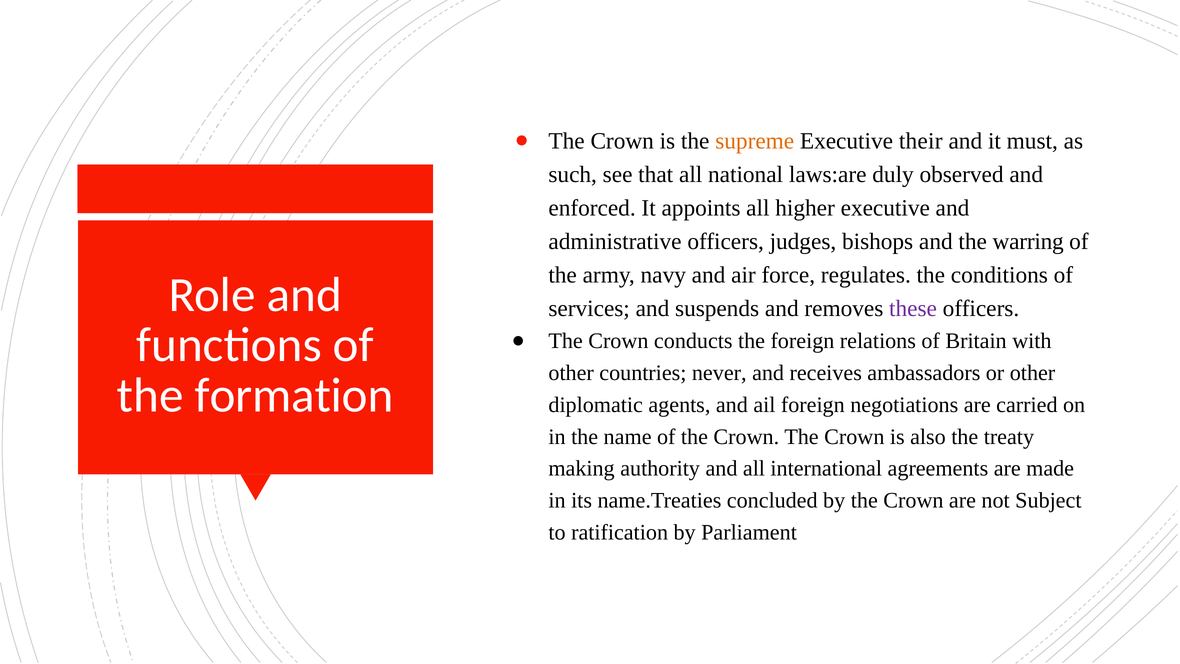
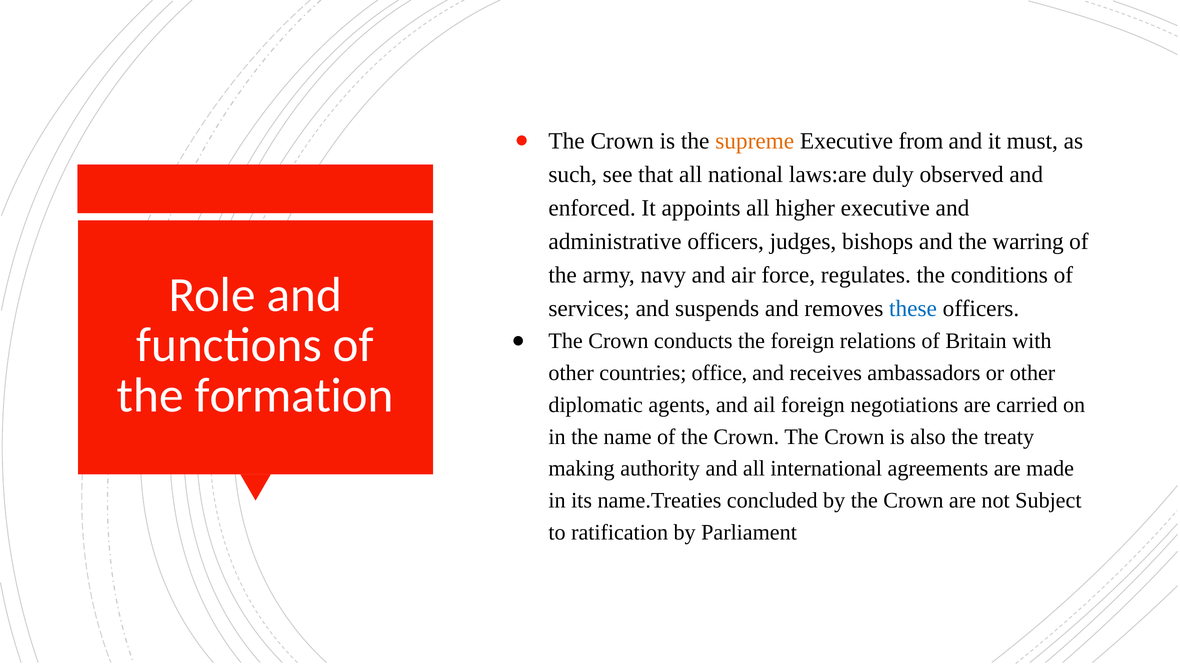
their: their -> from
these colour: purple -> blue
never: never -> office
